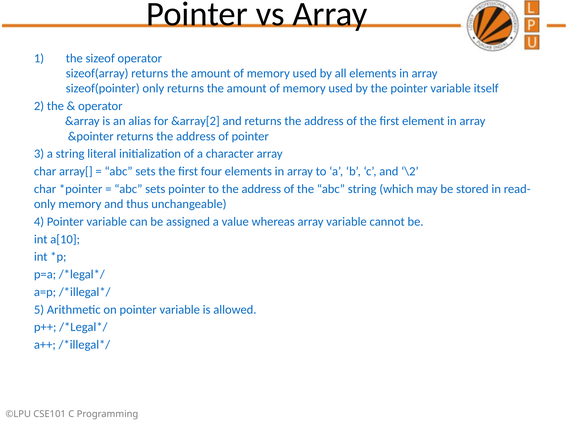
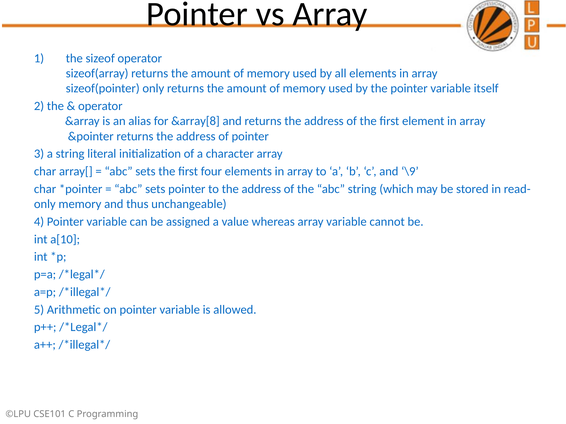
&array[2: &array[2 -> &array[8
\2: \2 -> \9
